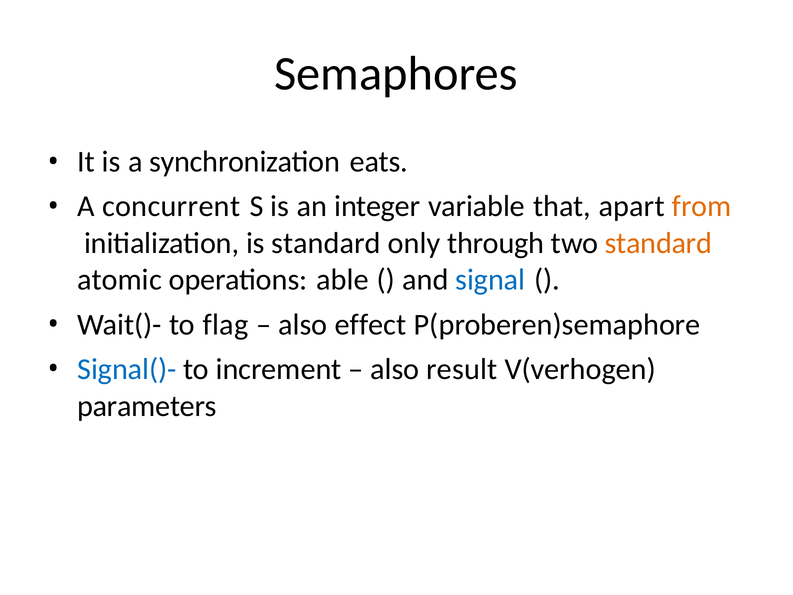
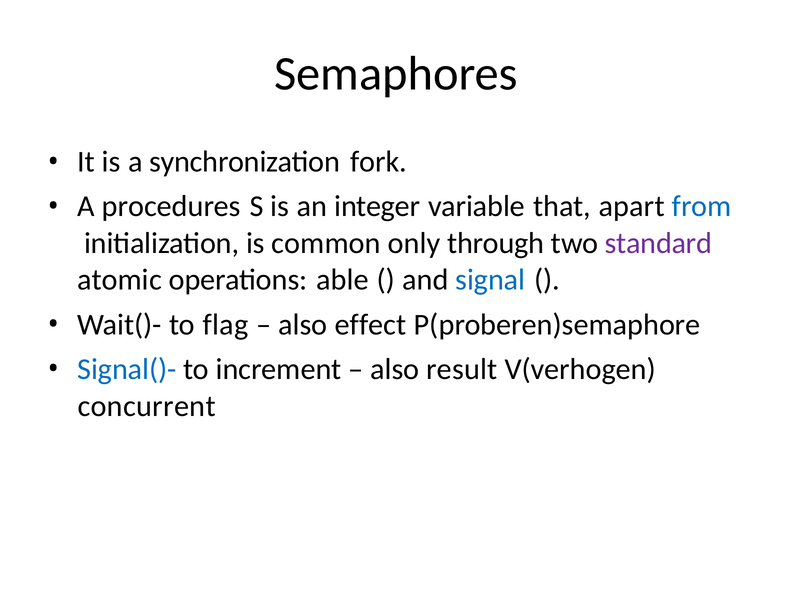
eats: eats -> fork
concurrent: concurrent -> procedures
from colour: orange -> blue
is standard: standard -> common
standard at (658, 243) colour: orange -> purple
parameters: parameters -> concurrent
